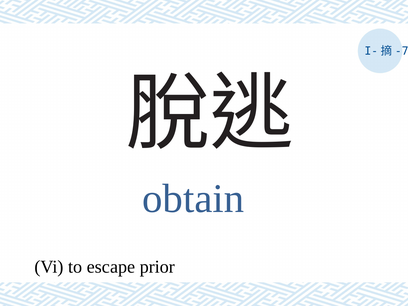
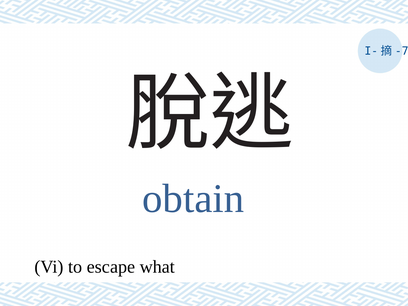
prior: prior -> what
